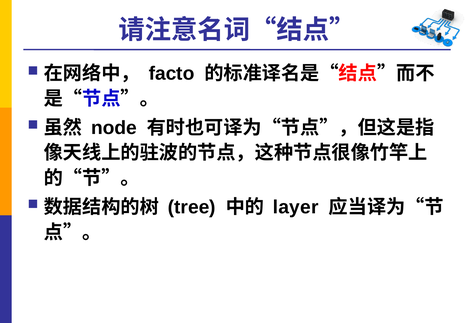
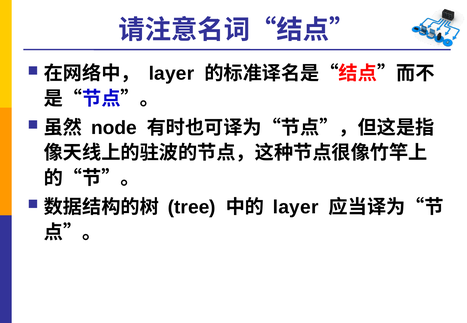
facto at (172, 74): facto -> layer
